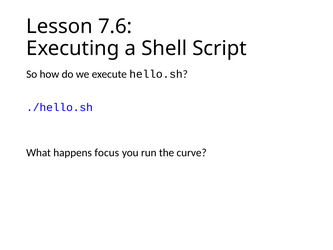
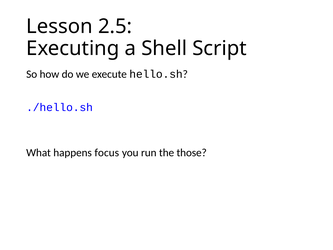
7.6: 7.6 -> 2.5
curve: curve -> those
